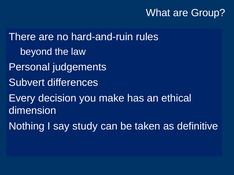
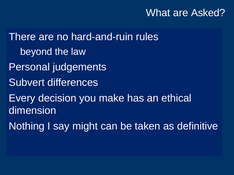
Group: Group -> Asked
study: study -> might
